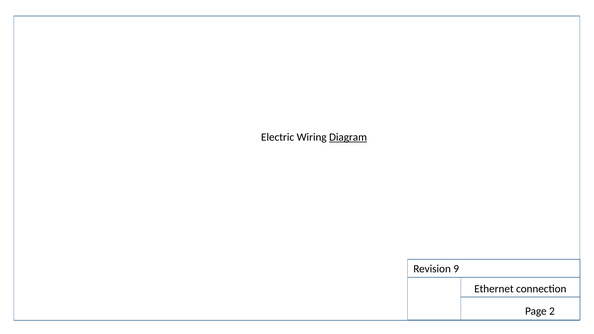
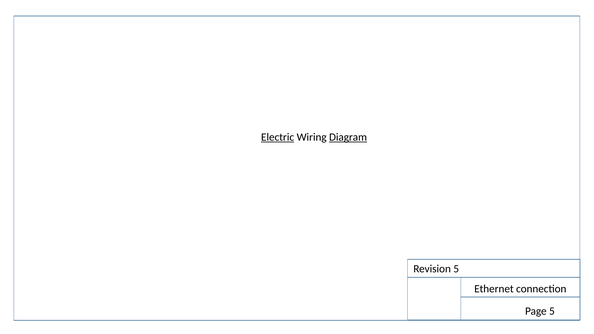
Electric underline: none -> present
Revision 9: 9 -> 5
2 at (552, 311): 2 -> 5
